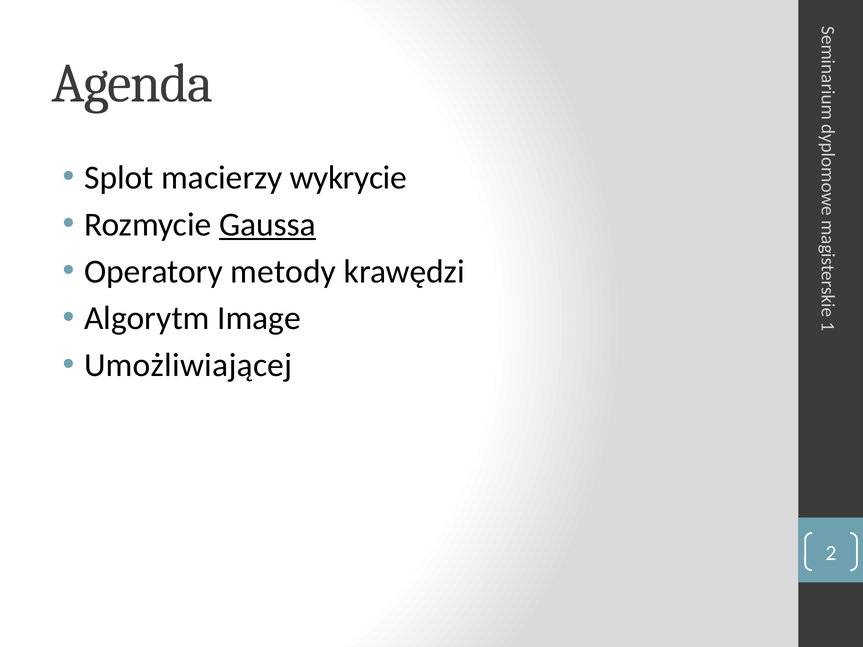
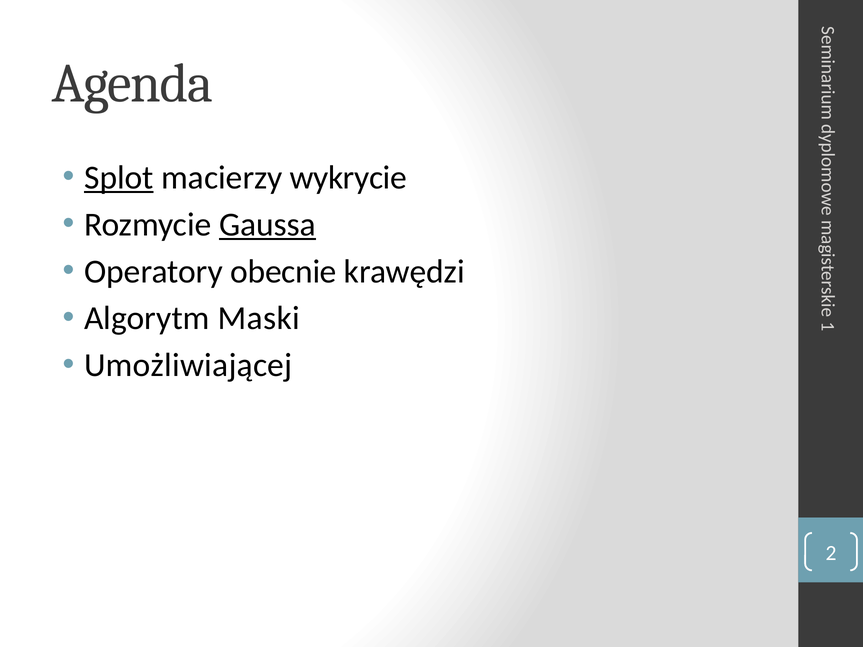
Splot underline: none -> present
metody: metody -> obecnie
Image: Image -> Maski
